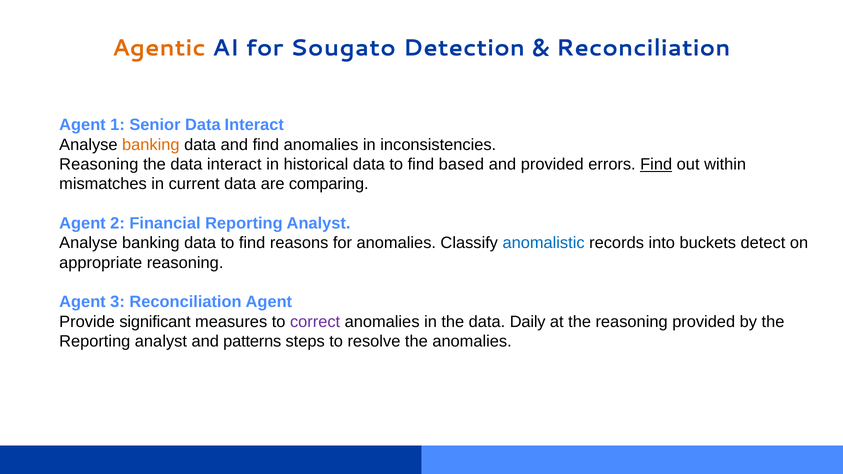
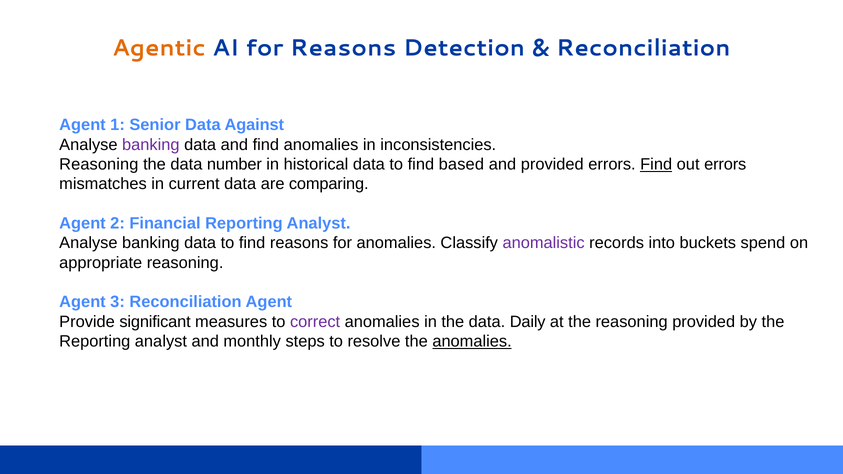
for Sougato: Sougato -> Reasons
Senior Data Interact: Interact -> Against
banking at (151, 145) colour: orange -> purple
the data interact: interact -> number
out within: within -> errors
anomalistic colour: blue -> purple
detect: detect -> spend
patterns: patterns -> monthly
anomalies at (472, 341) underline: none -> present
